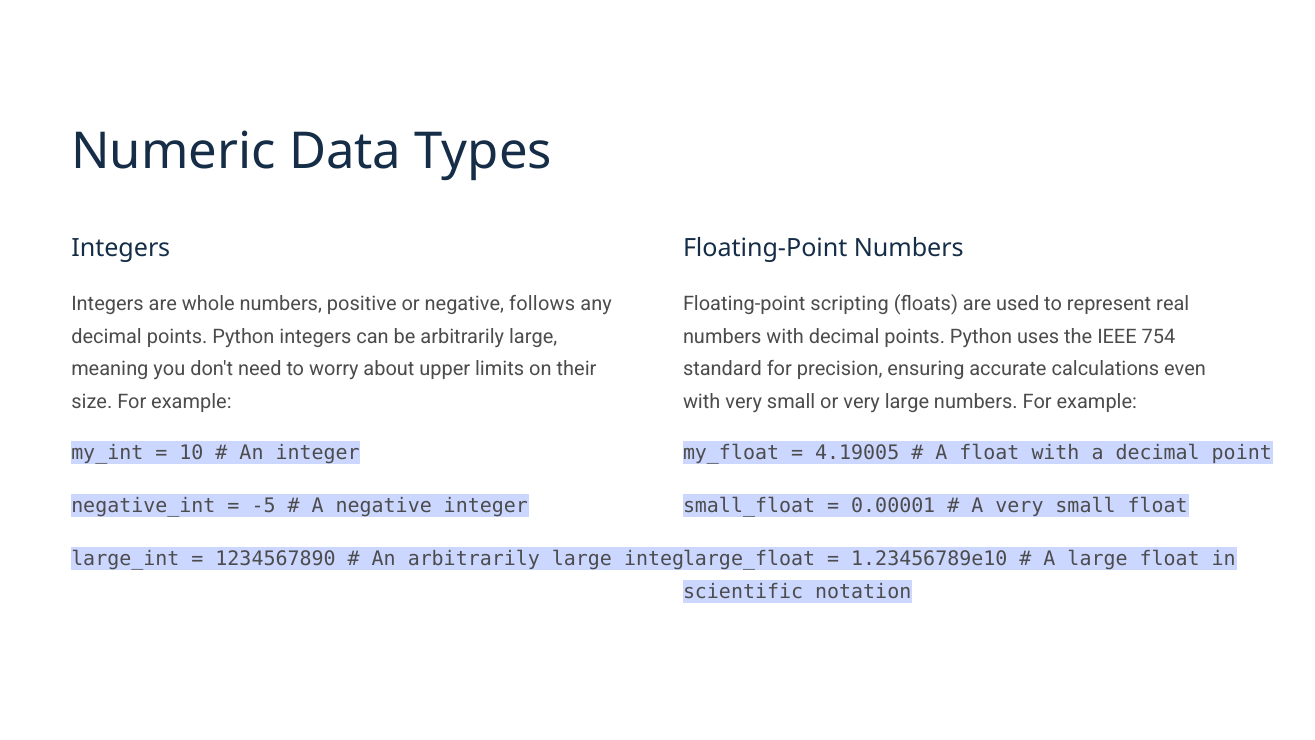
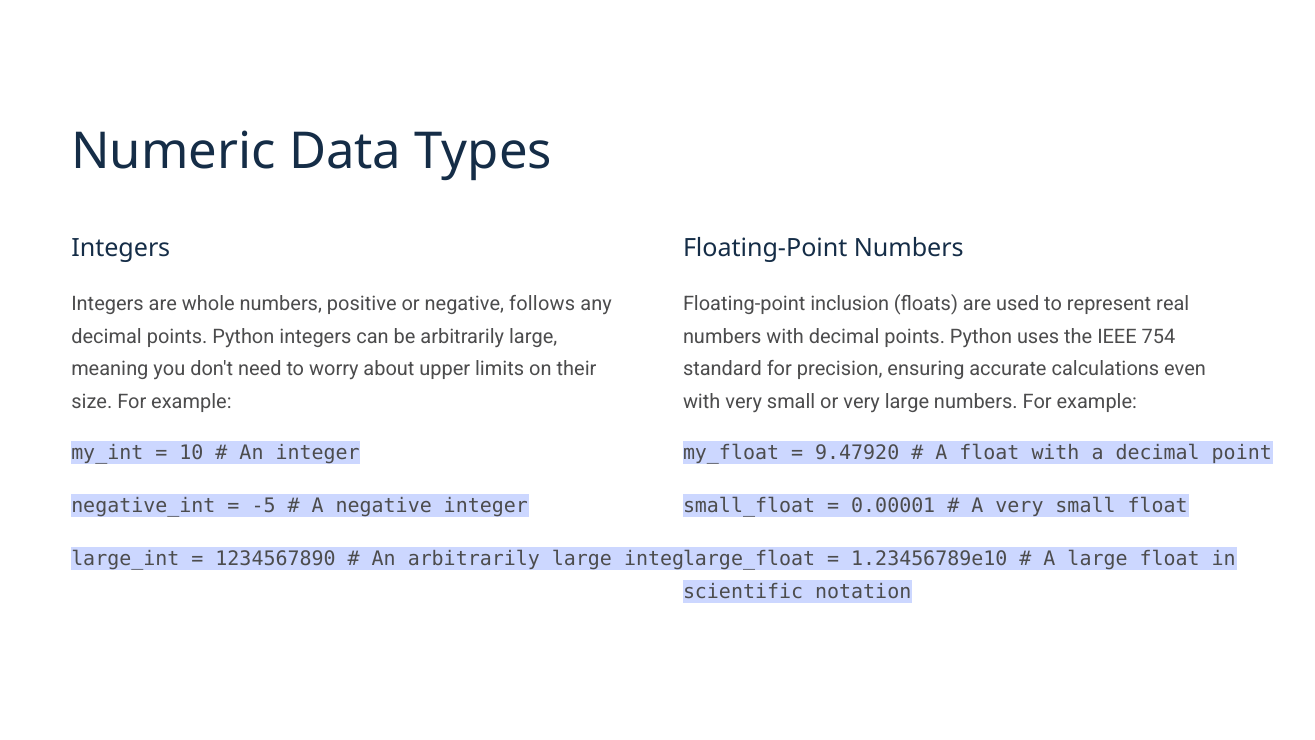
scripting: scripting -> inclusion
4.19005: 4.19005 -> 9.47920
